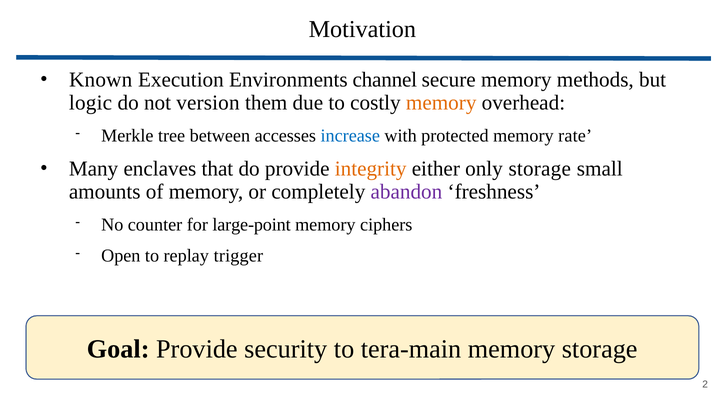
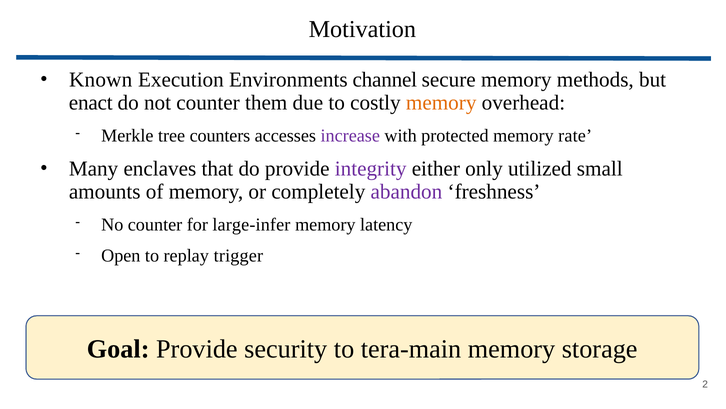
logic: logic -> enact
not version: version -> counter
between: between -> counters
increase colour: blue -> purple
integrity colour: orange -> purple
only storage: storage -> utilized
large-point: large-point -> large-infer
ciphers: ciphers -> latency
